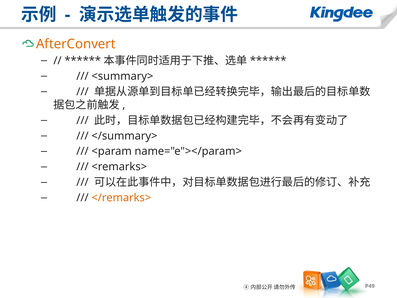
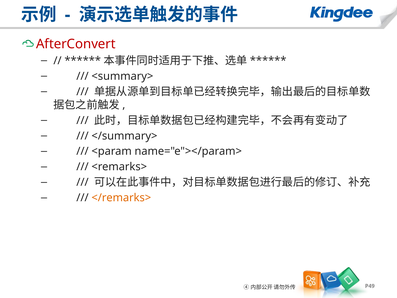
AfterConvert colour: orange -> red
